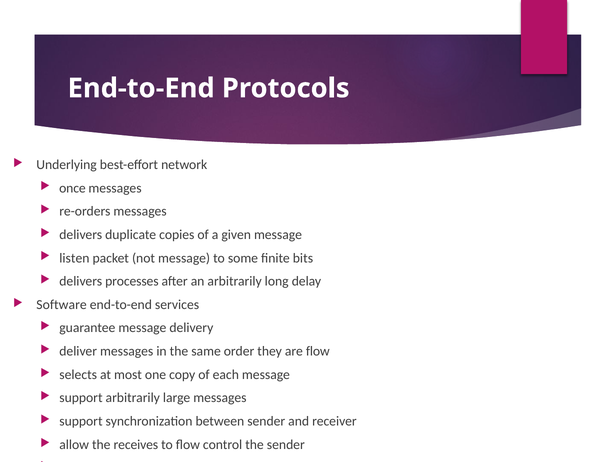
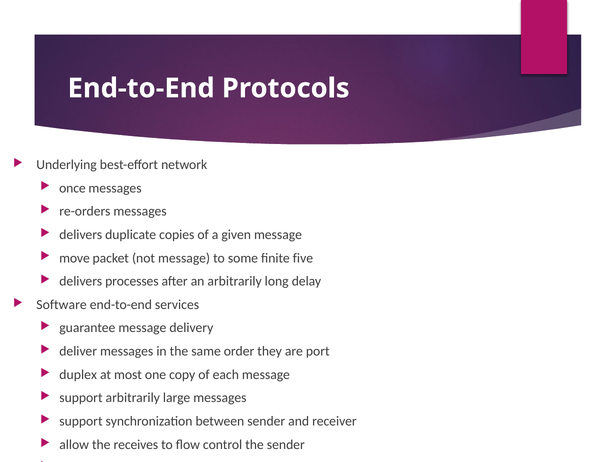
listen: listen -> move
bits: bits -> five
are flow: flow -> port
selects: selects -> duplex
